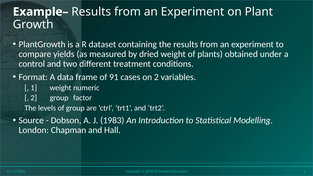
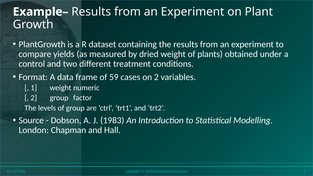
91: 91 -> 59
